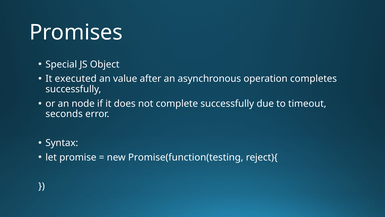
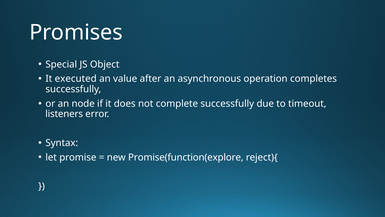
seconds: seconds -> listeners
Promise(function(testing: Promise(function(testing -> Promise(function(explore
